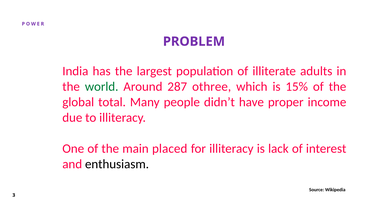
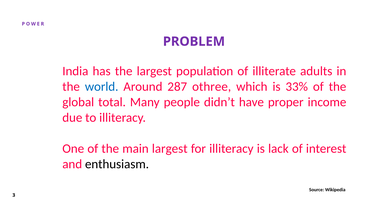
world colour: green -> blue
15%: 15% -> 33%
main placed: placed -> largest
